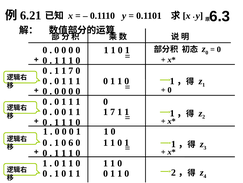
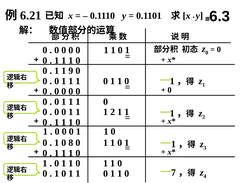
1 1 7: 7 -> 9
7 at (113, 112): 7 -> 2
6: 6 -> 8
0 2: 2 -> 7
